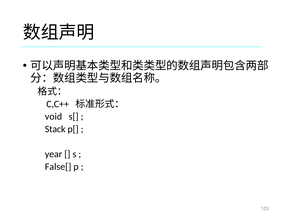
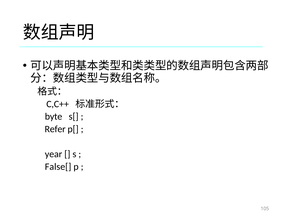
void: void -> byte
Stack: Stack -> Refer
